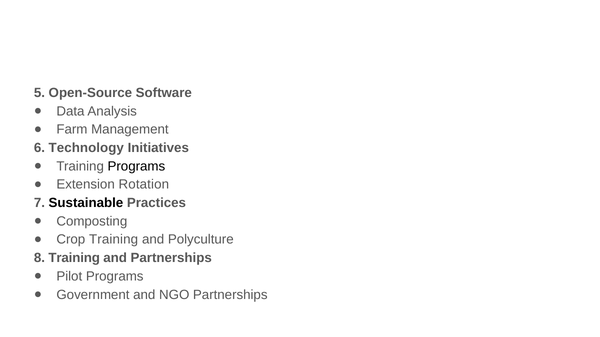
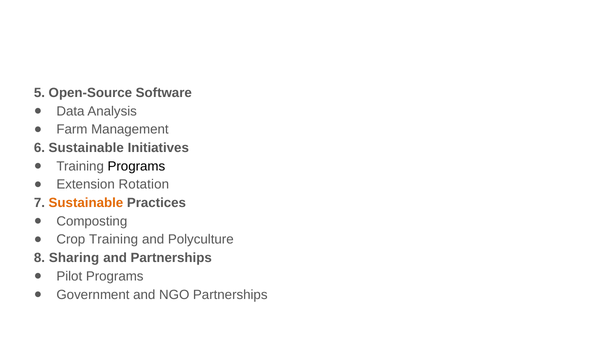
6 Technology: Technology -> Sustainable
Sustainable at (86, 203) colour: black -> orange
8 Training: Training -> Sharing
